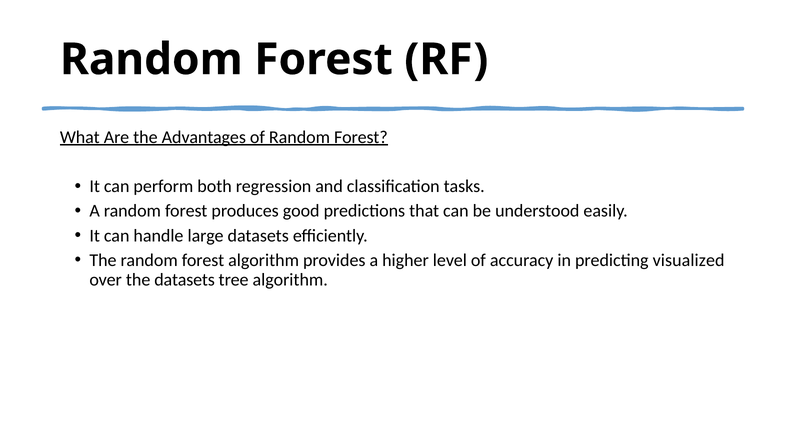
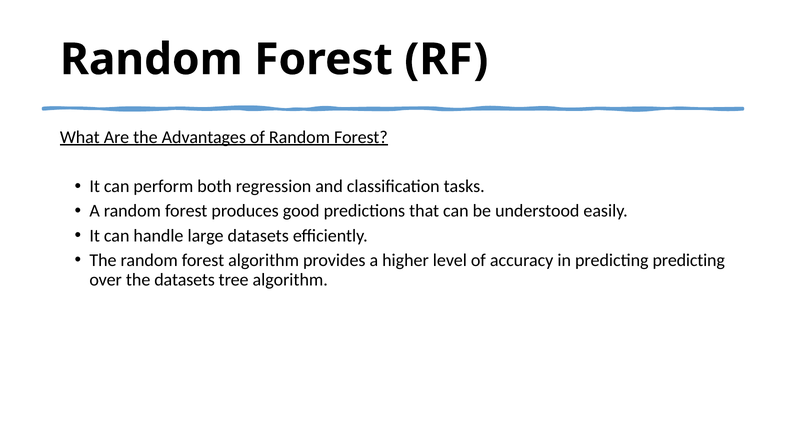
predicting visualized: visualized -> predicting
